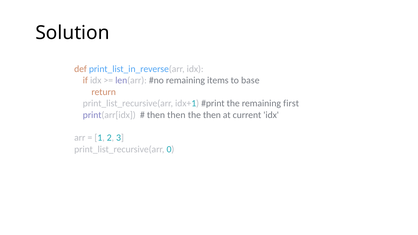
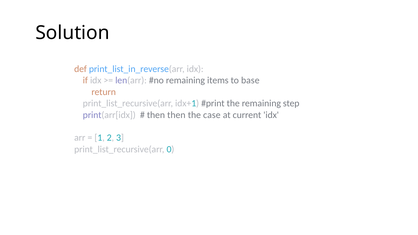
first: first -> step
the then: then -> case
